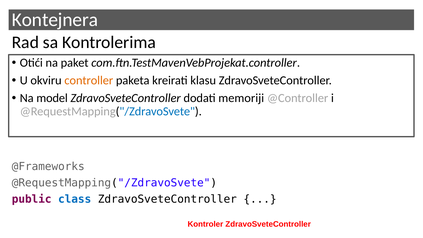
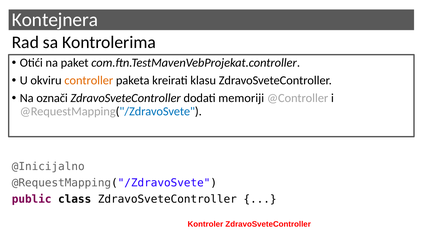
model: model -> označi
@Frameworks: @Frameworks -> @Inicijalno
class colour: blue -> black
